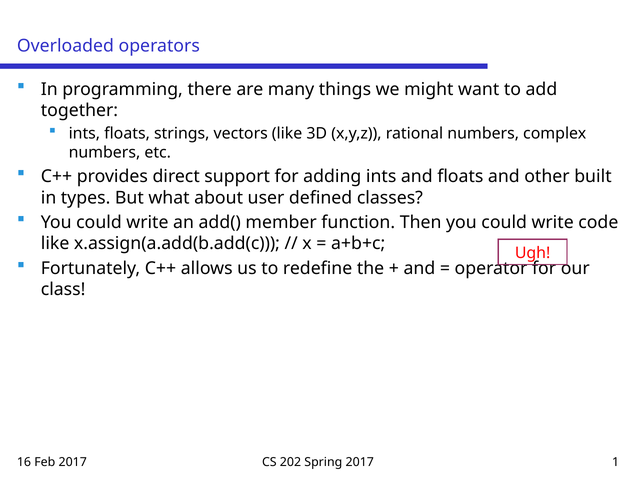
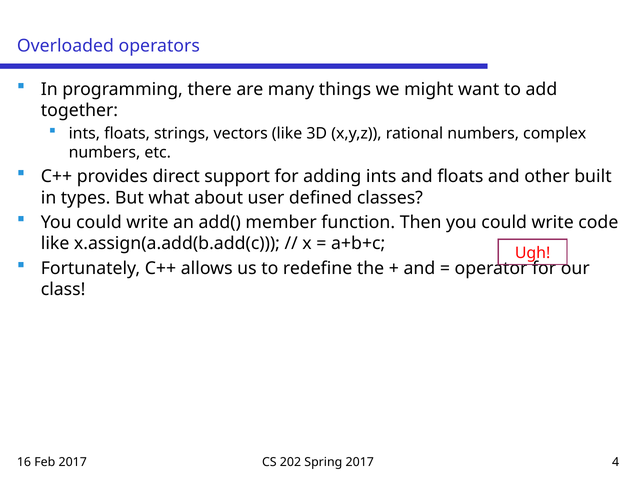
1: 1 -> 4
